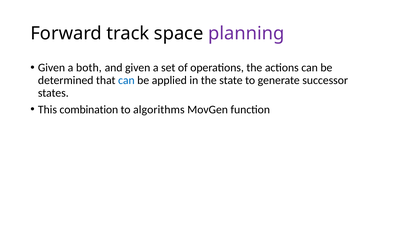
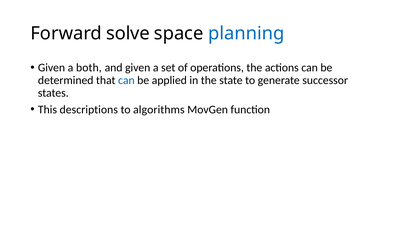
track: track -> solve
planning colour: purple -> blue
combination: combination -> descriptions
